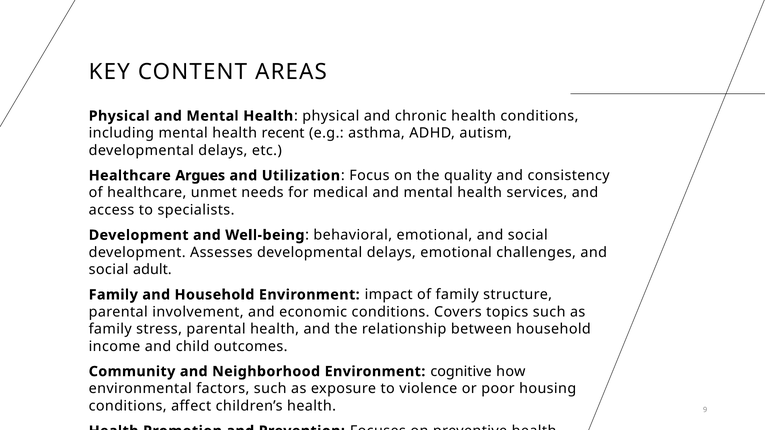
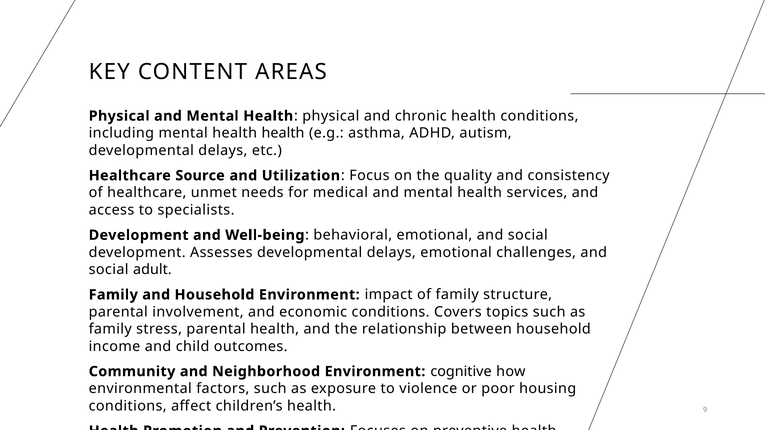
mental health recent: recent -> health
Argues: Argues -> Source
